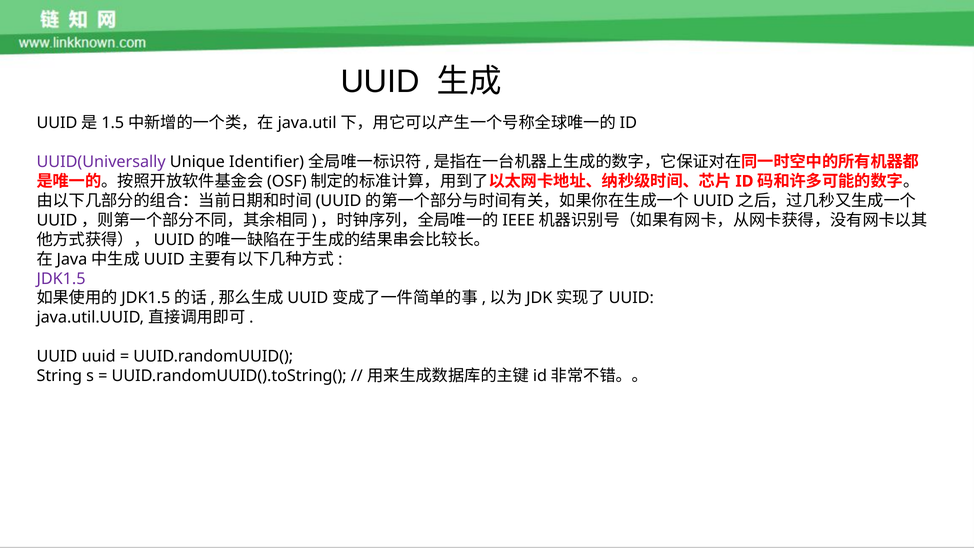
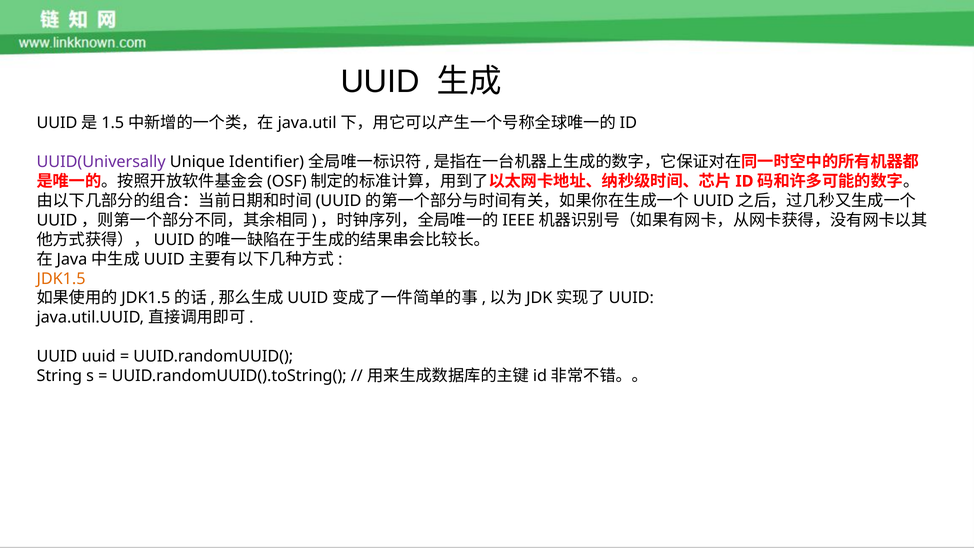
JDK1.5 colour: purple -> orange
